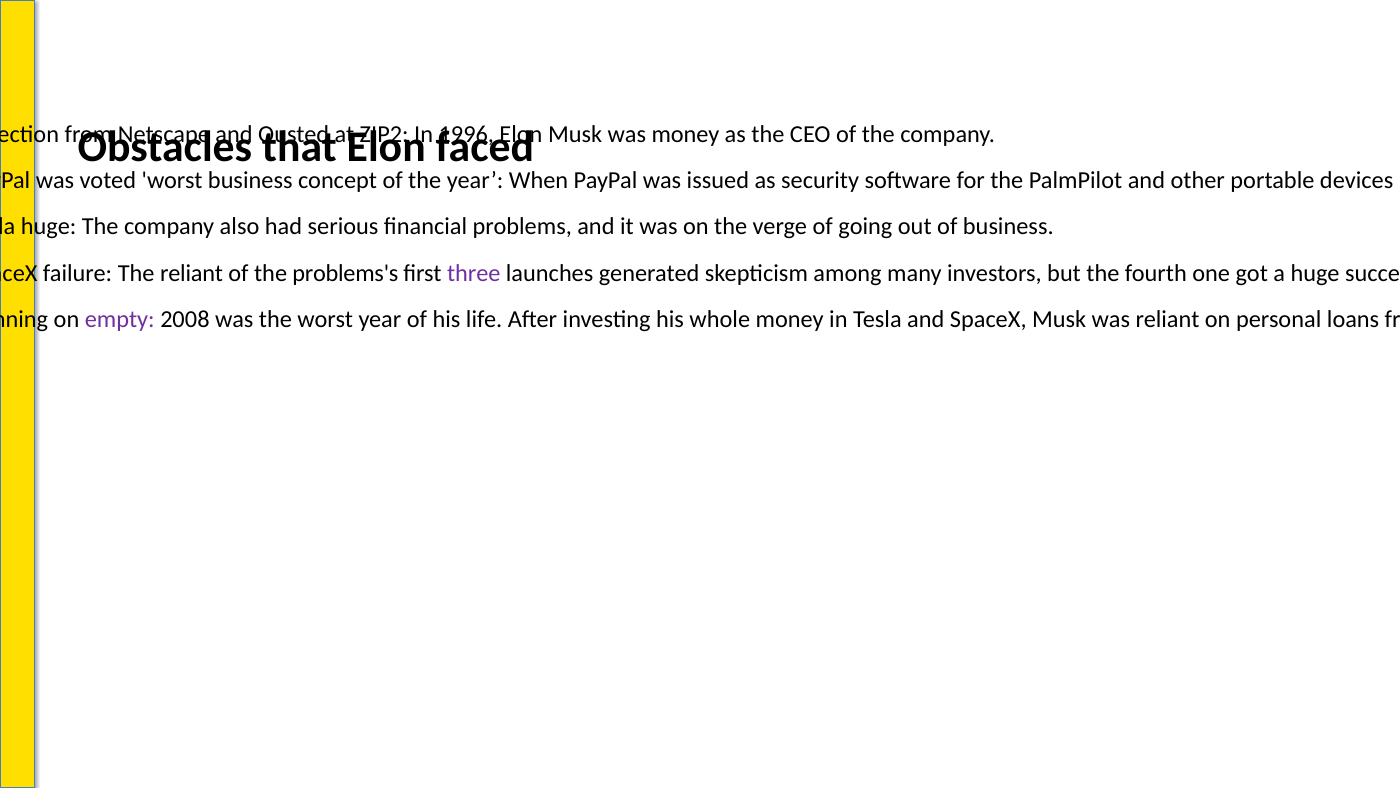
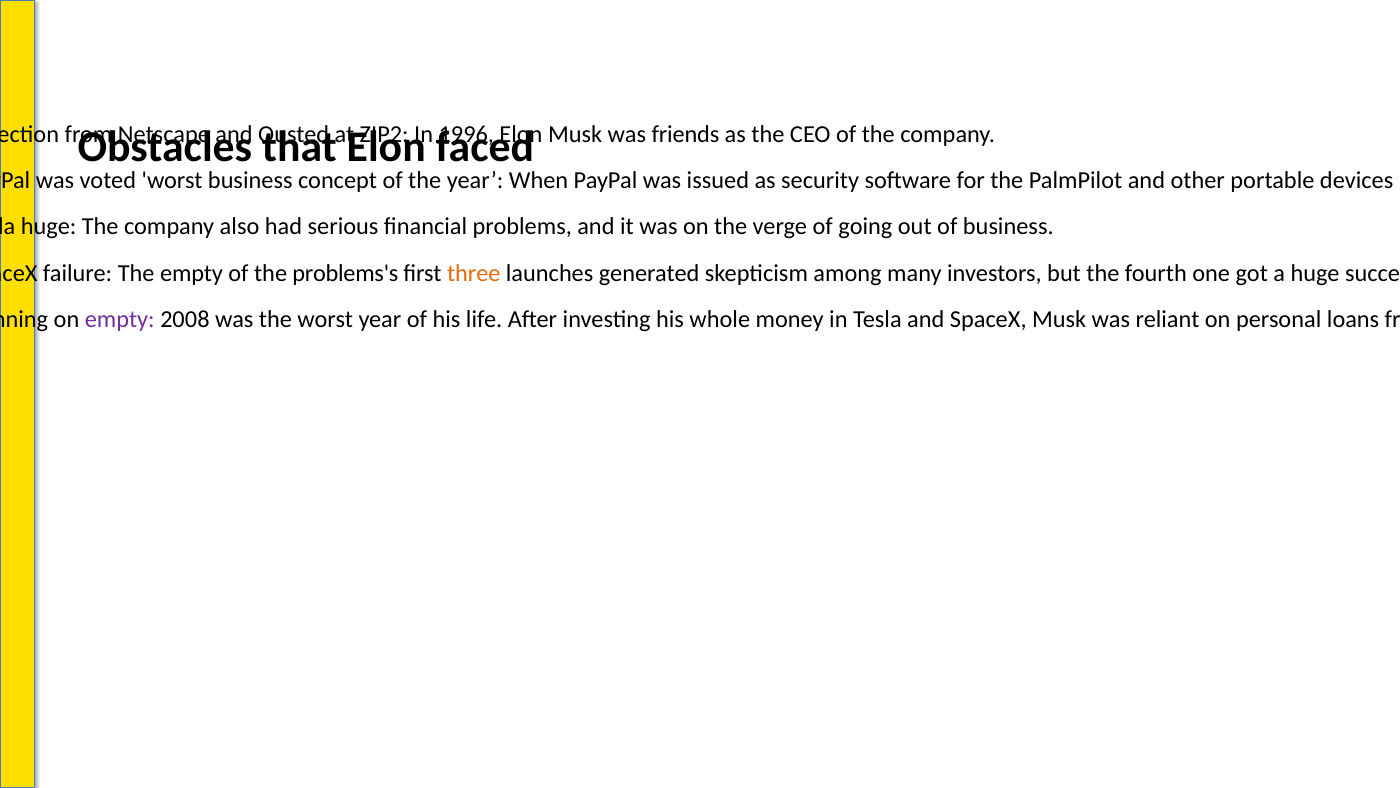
was money: money -> friends
The reliant: reliant -> empty
three colour: purple -> orange
